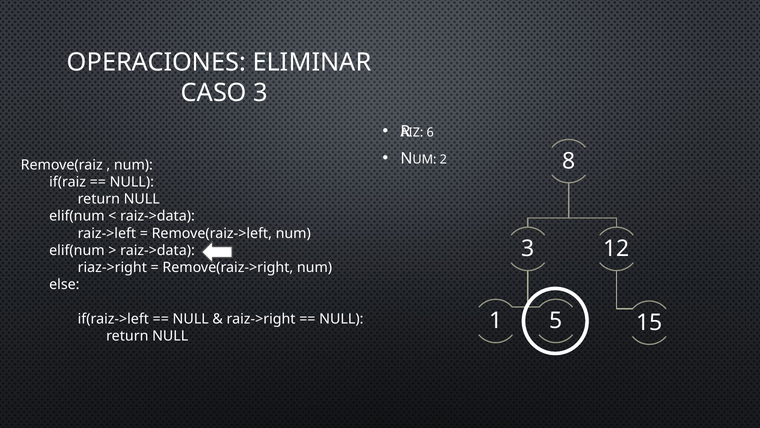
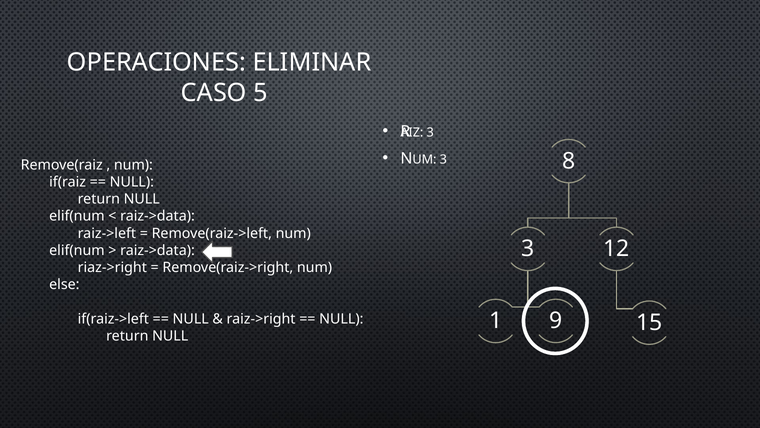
CASO 3: 3 -> 5
6 at (430, 132): 6 -> 3
2 at (443, 159): 2 -> 3
5: 5 -> 9
